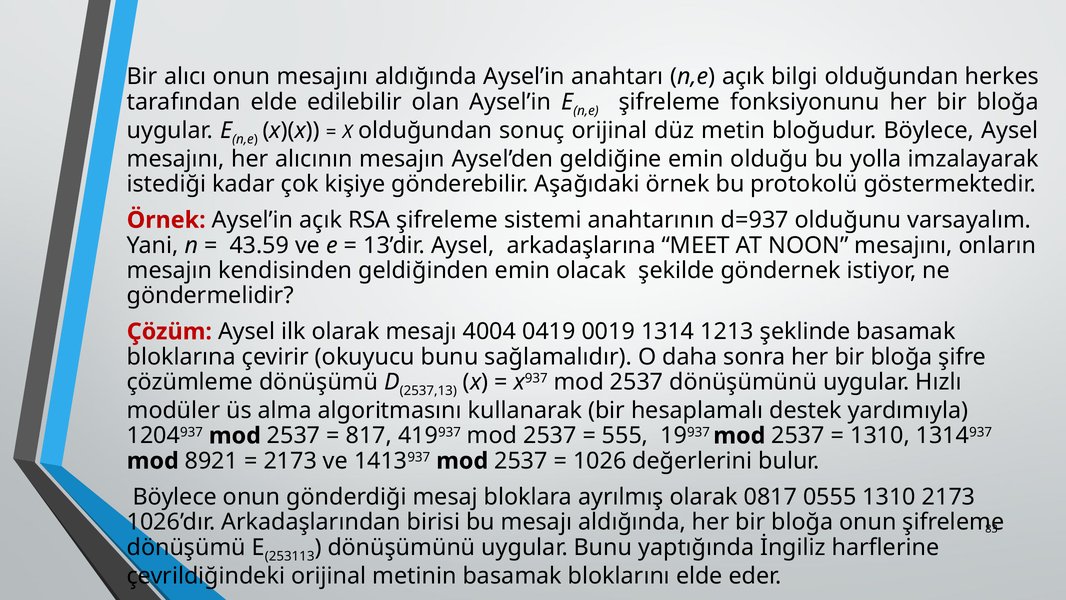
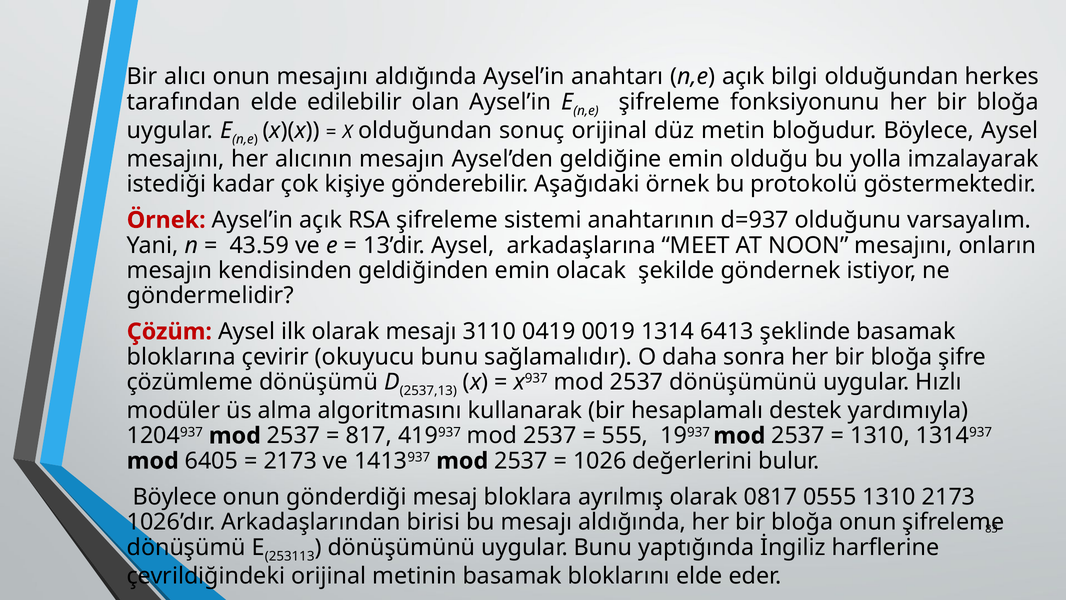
4004: 4004 -> 3110
1213: 1213 -> 6413
8921: 8921 -> 6405
